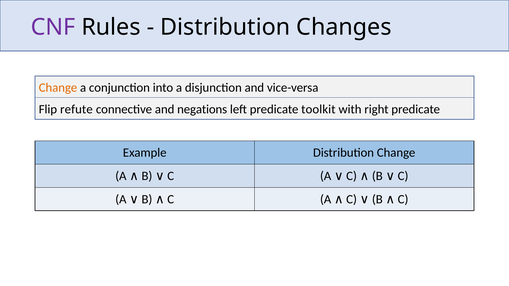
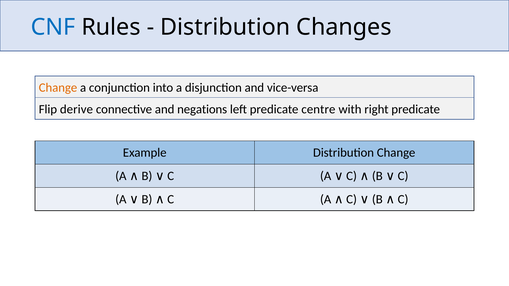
CNF colour: purple -> blue
refute: refute -> derive
toolkit: toolkit -> centre
